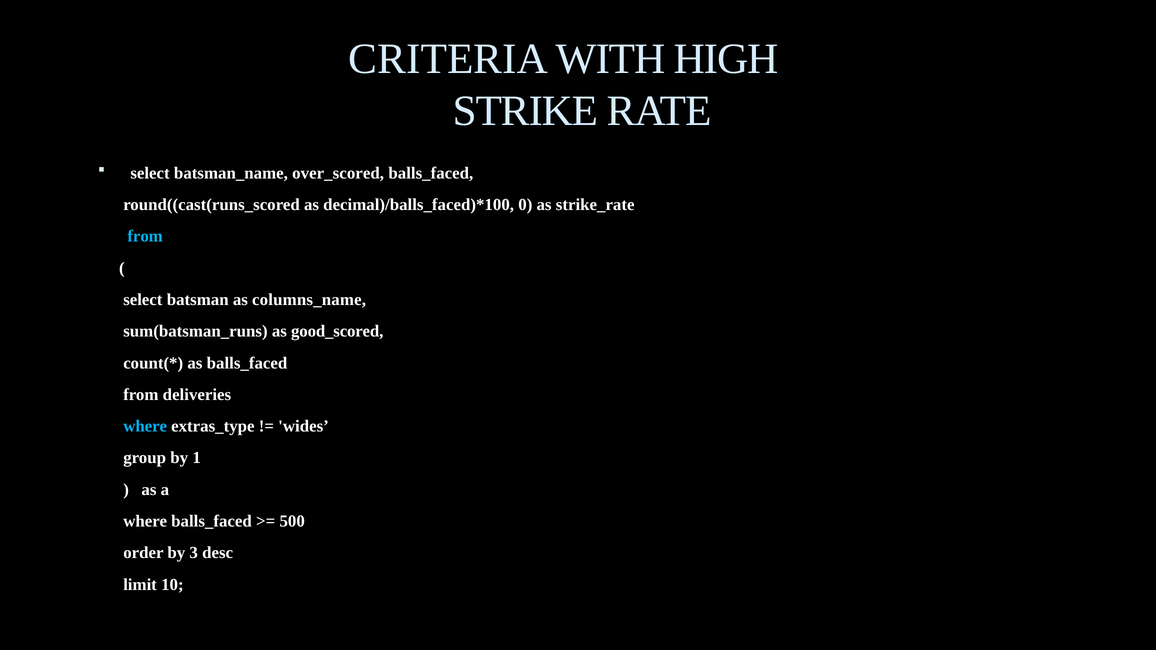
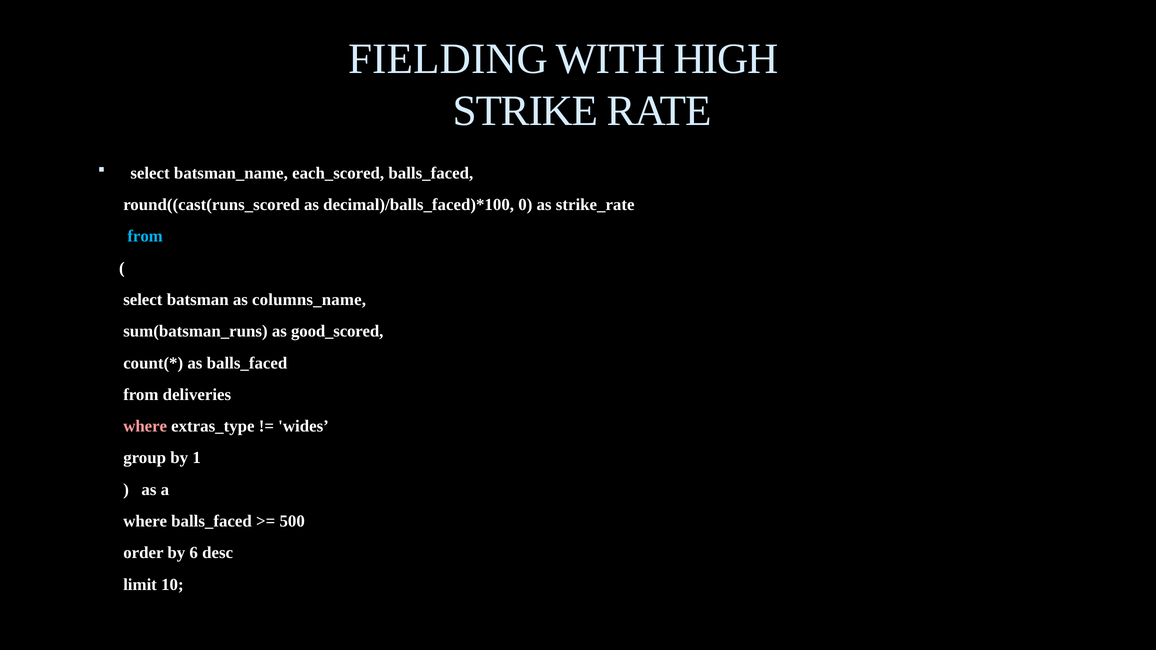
CRITERIA: CRITERIA -> FIELDING
over_scored: over_scored -> each_scored
where at (145, 426) colour: light blue -> pink
3: 3 -> 6
